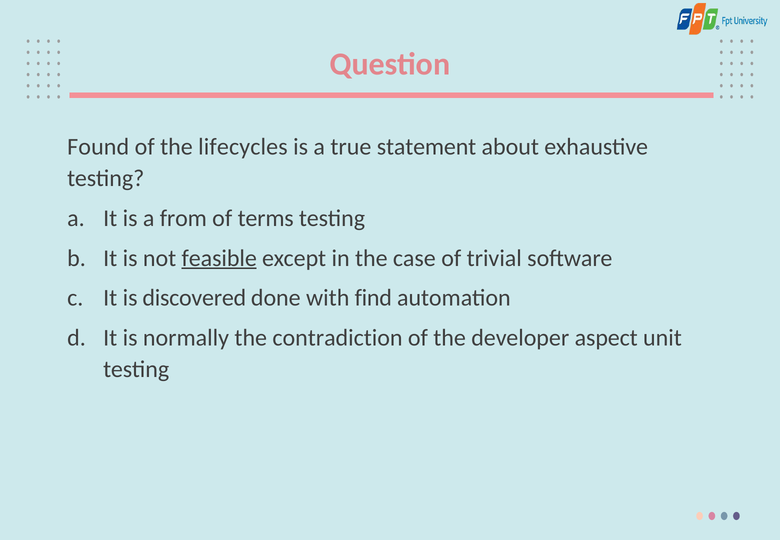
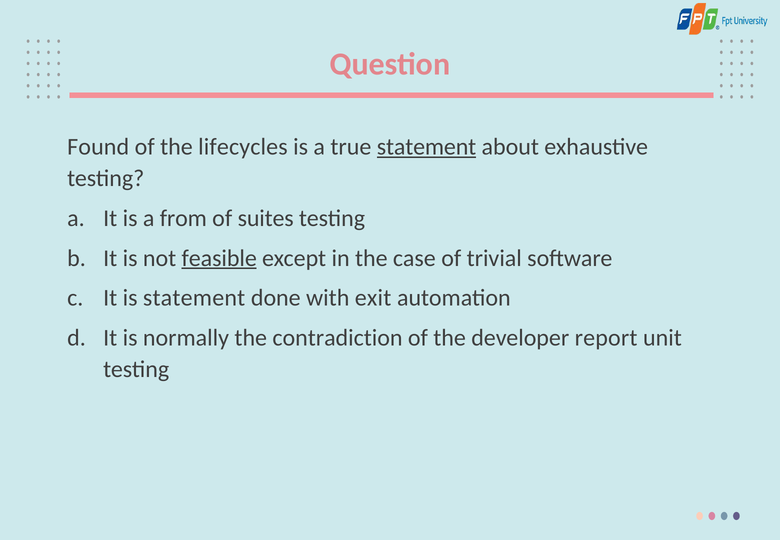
statement at (427, 147) underline: none -> present
terms: terms -> suites
is discovered: discovered -> statement
find: find -> exit
aspect: aspect -> report
